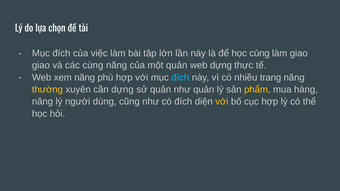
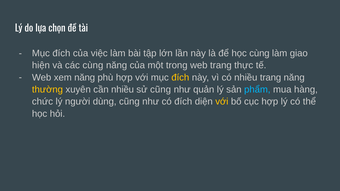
giao at (41, 65): giao -> hiện
một quản: quản -> trong
web dựng: dựng -> trang
đích at (180, 77) colour: light blue -> yellow
cần dựng: dựng -> nhiều
sử quản: quản -> cũng
phẩm colour: yellow -> light blue
năng at (42, 102): năng -> chức
